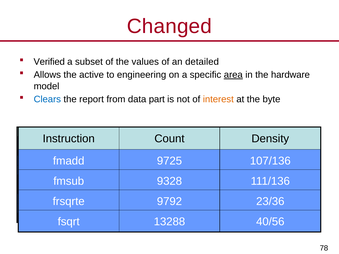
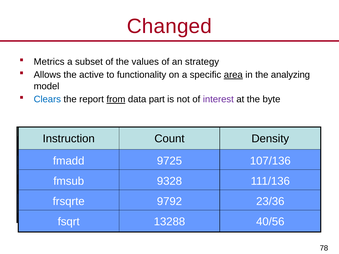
Verified: Verified -> Metrics
detailed: detailed -> strategy
engineering: engineering -> functionality
hardware: hardware -> analyzing
from underline: none -> present
interest colour: orange -> purple
